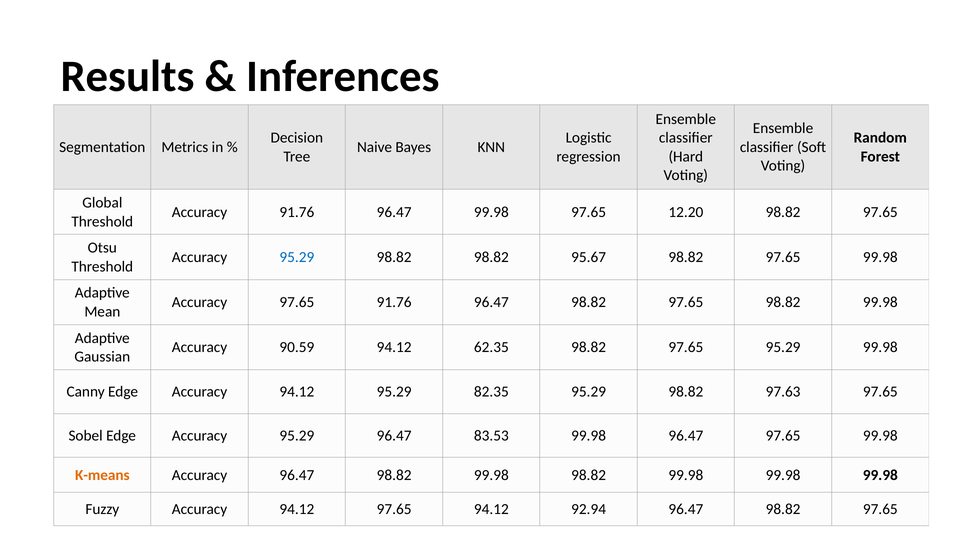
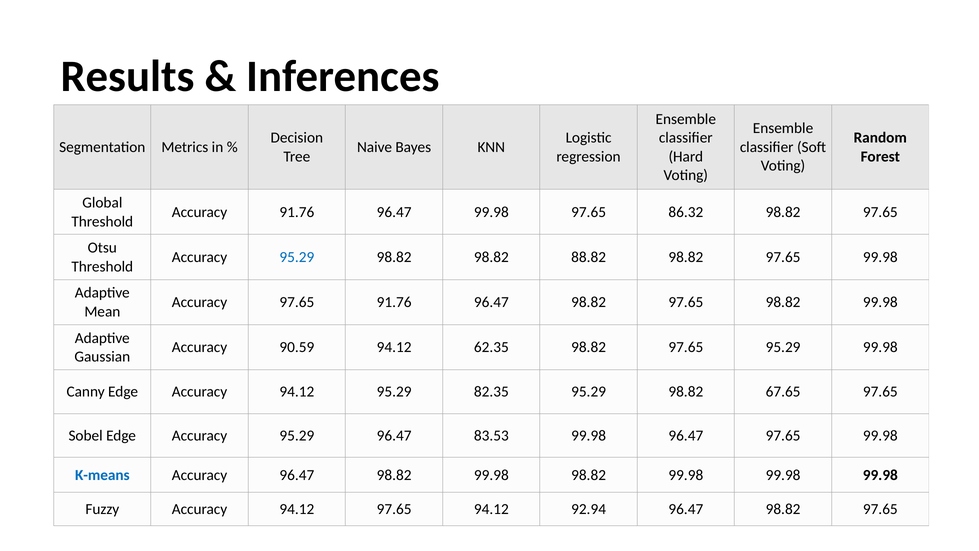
12.20: 12.20 -> 86.32
95.67: 95.67 -> 88.82
97.63: 97.63 -> 67.65
K-means colour: orange -> blue
